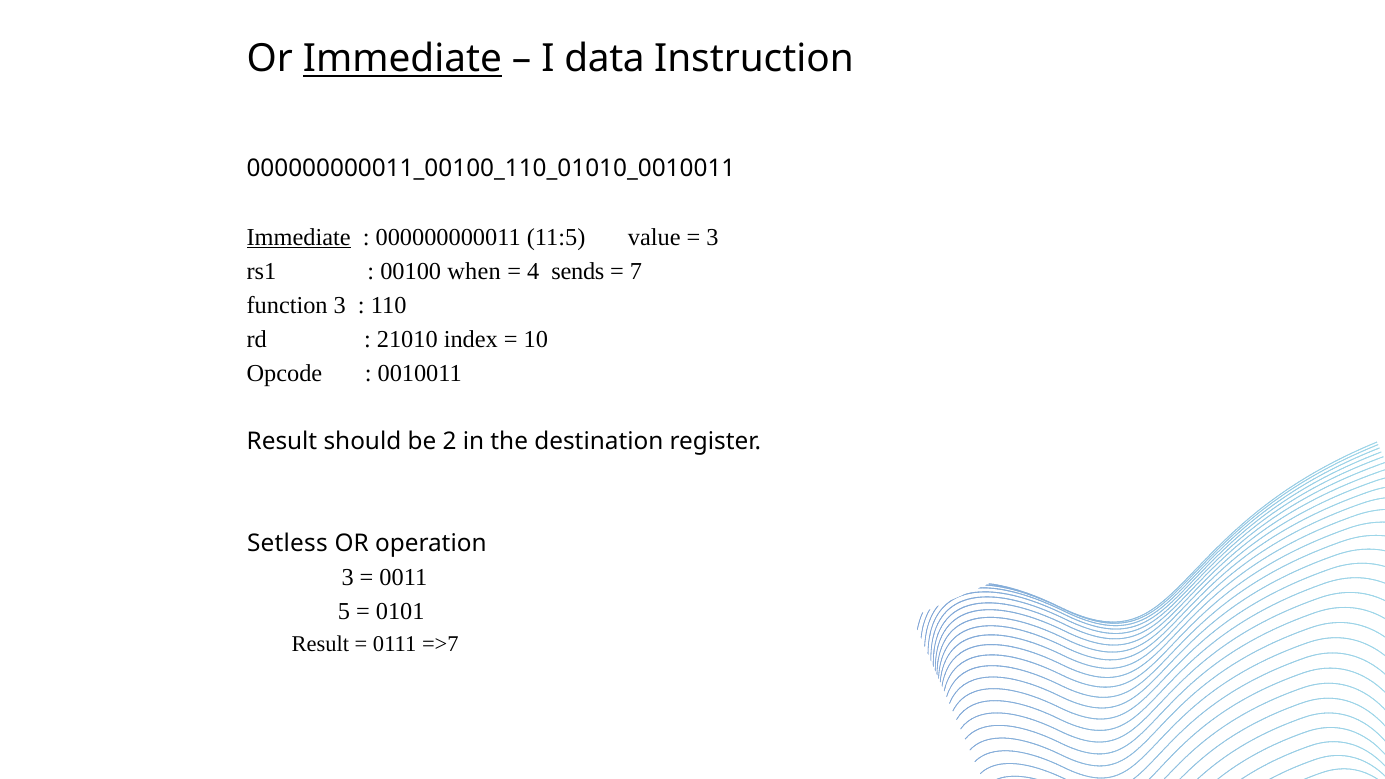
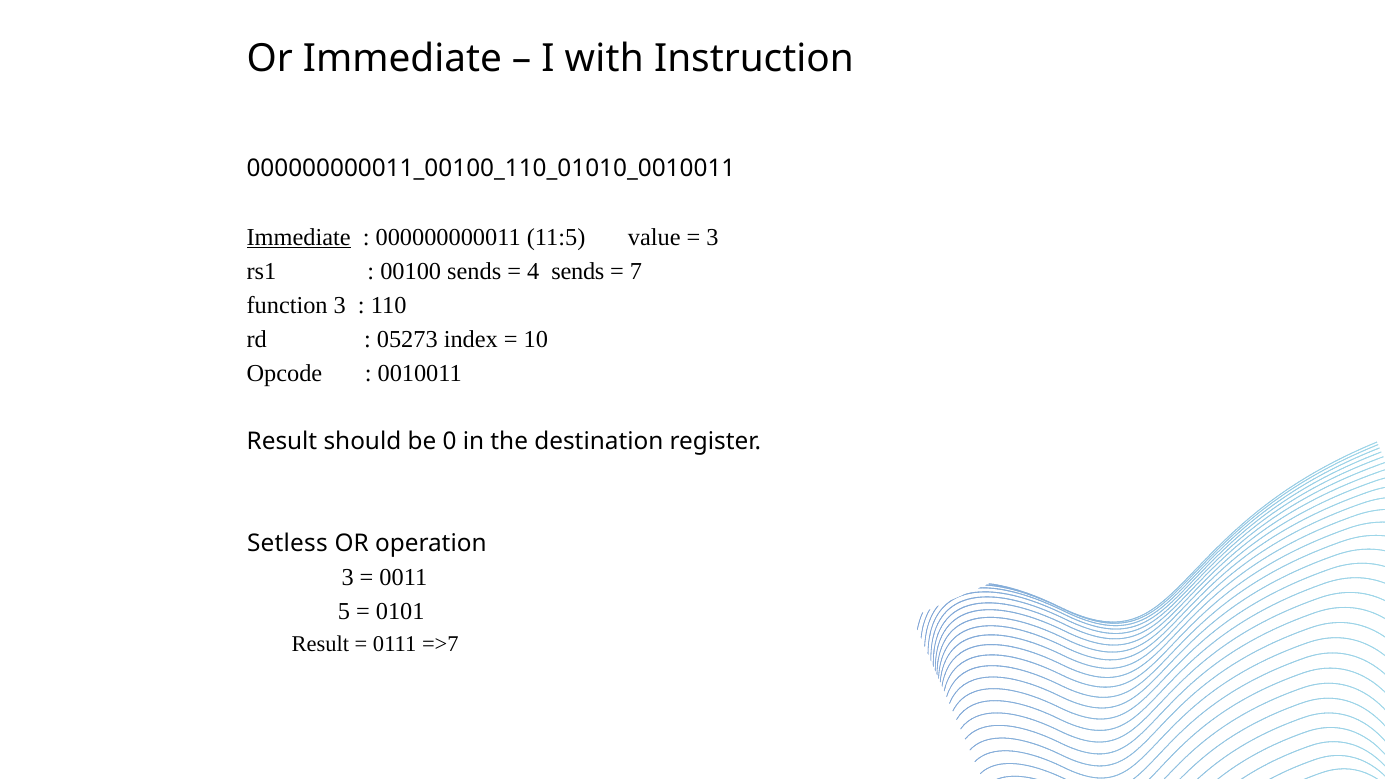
Immediate at (402, 59) underline: present -> none
data: data -> with
00100 when: when -> sends
21010: 21010 -> 05273
2: 2 -> 0
